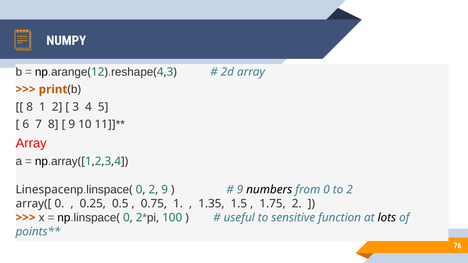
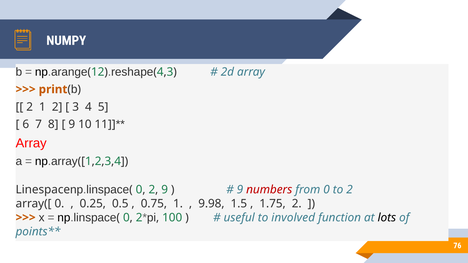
8 at (30, 107): 8 -> 2
numbers colour: black -> red
1.35: 1.35 -> 9.98
sensitive: sensitive -> involved
